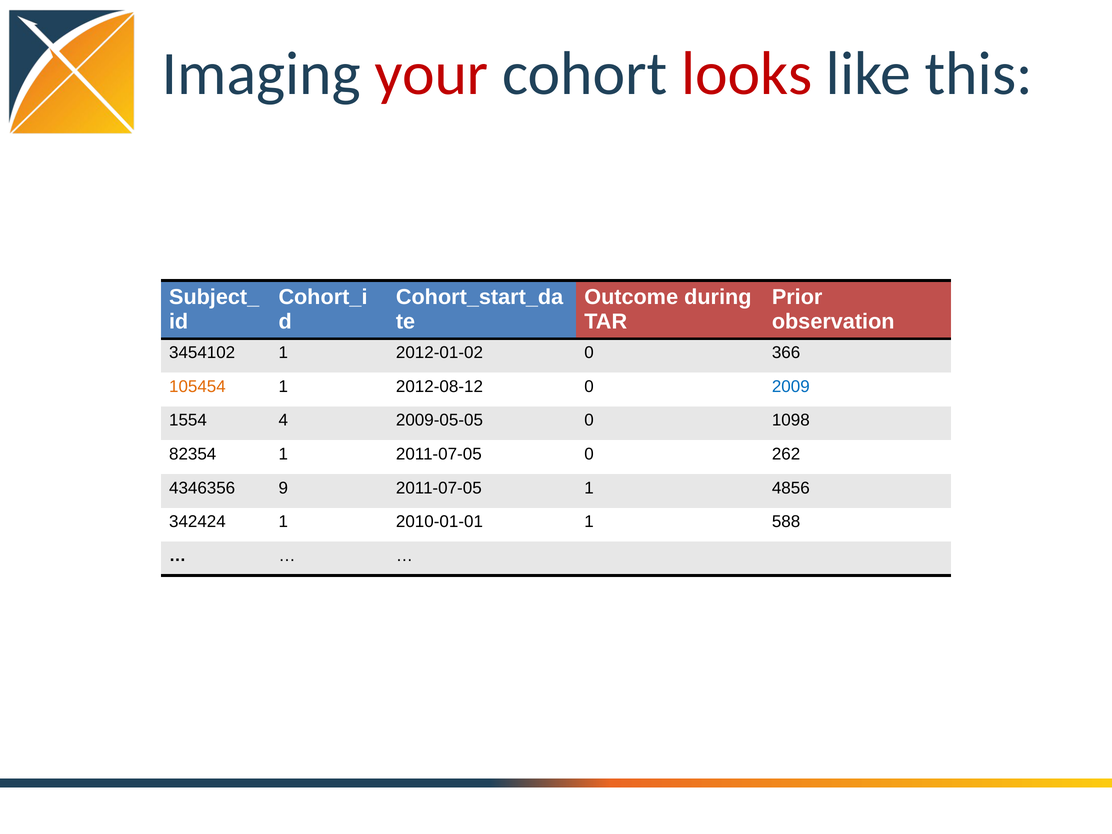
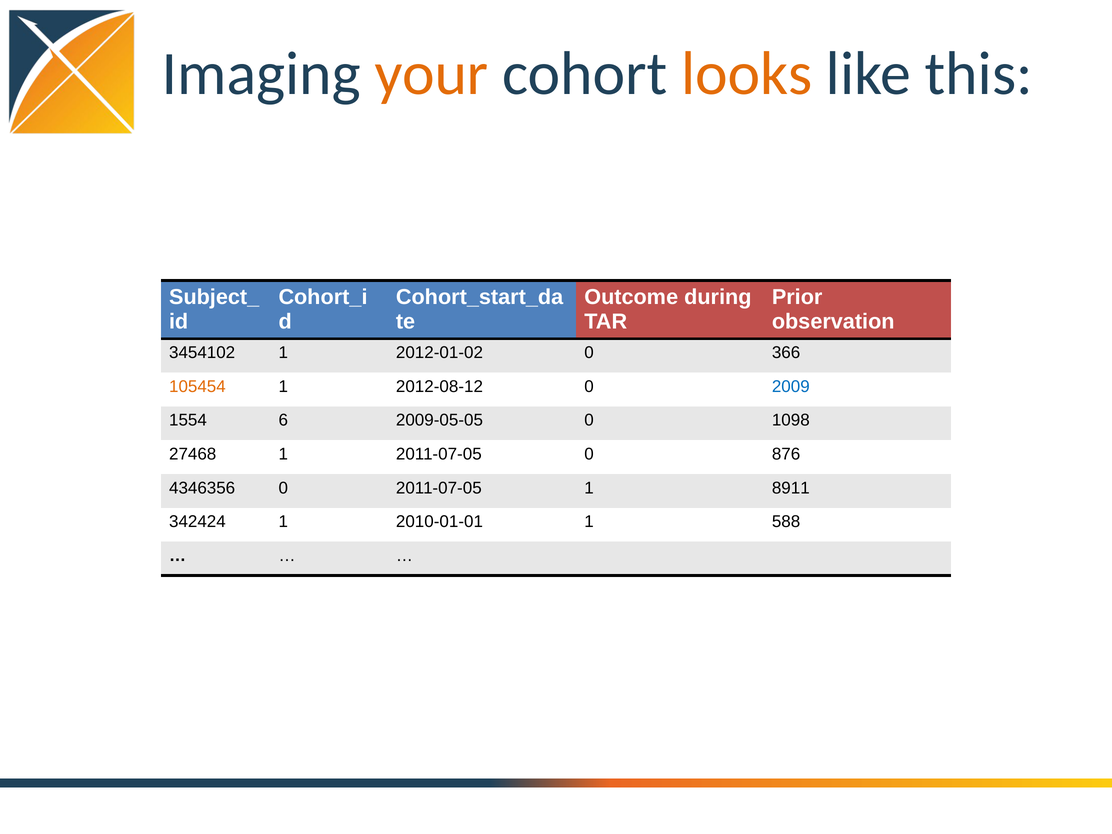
your colour: red -> orange
looks colour: red -> orange
4: 4 -> 6
82354: 82354 -> 27468
262: 262 -> 876
4346356 9: 9 -> 0
4856: 4856 -> 8911
